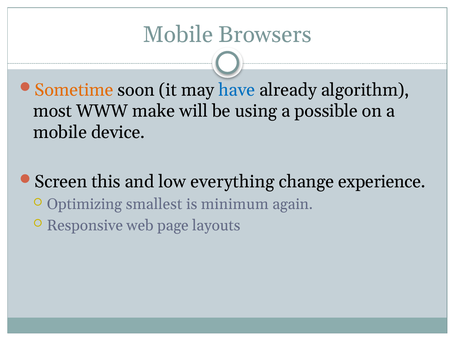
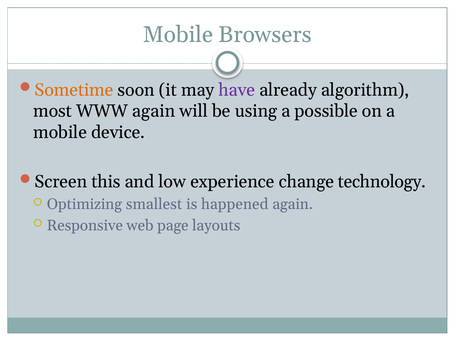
have colour: blue -> purple
WWW make: make -> again
everything: everything -> experience
experience: experience -> technology
minimum: minimum -> happened
